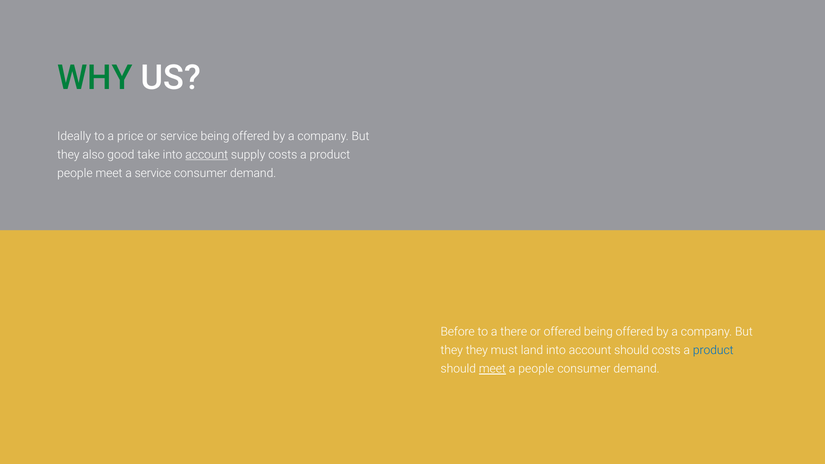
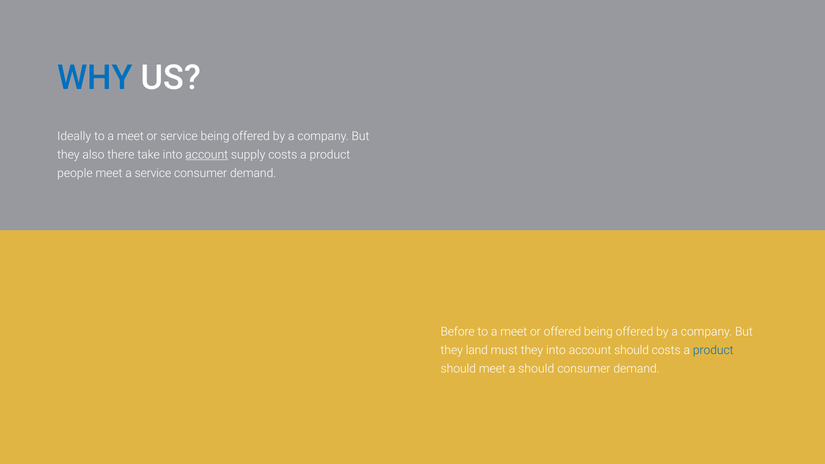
WHY colour: green -> blue
price at (130, 136): price -> meet
good: good -> there
there at (514, 332): there -> meet
they they: they -> land
must land: land -> they
meet at (492, 369) underline: present -> none
a people: people -> should
